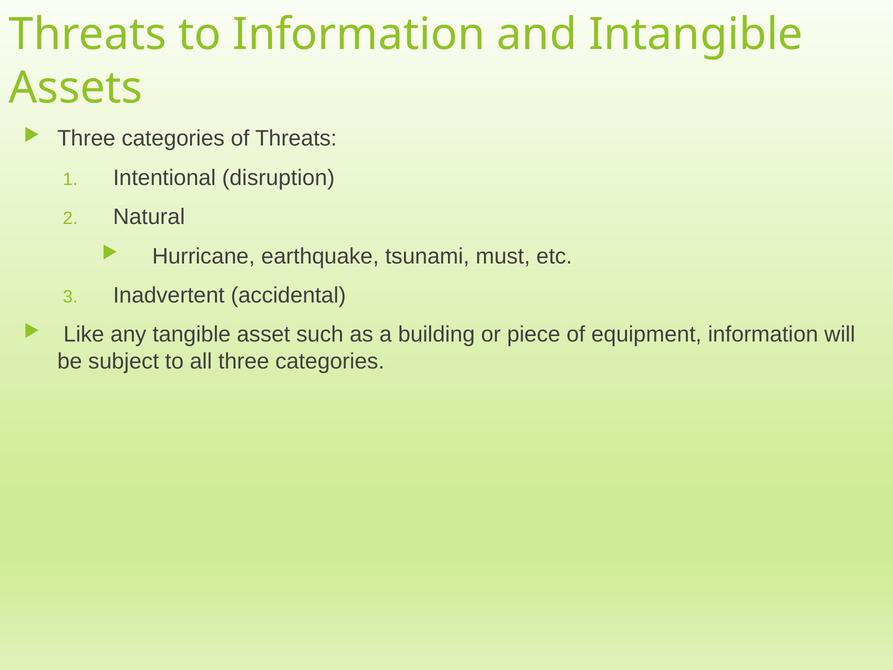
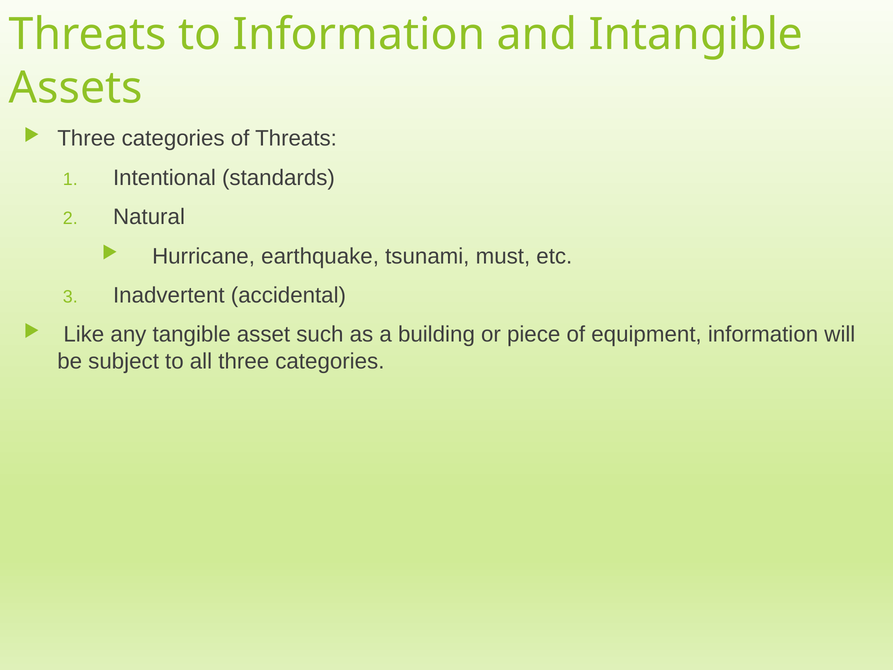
disruption: disruption -> standards
